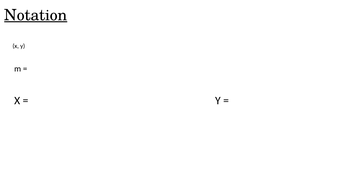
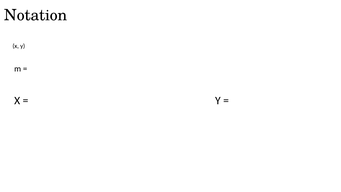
Notation underline: present -> none
